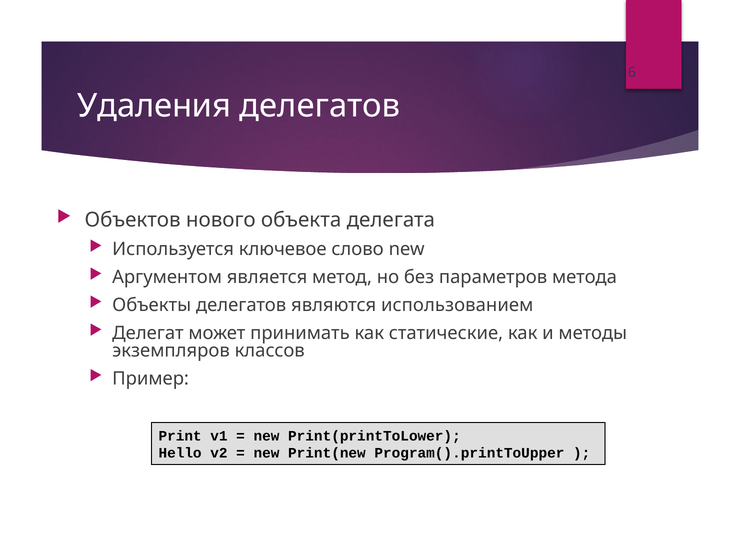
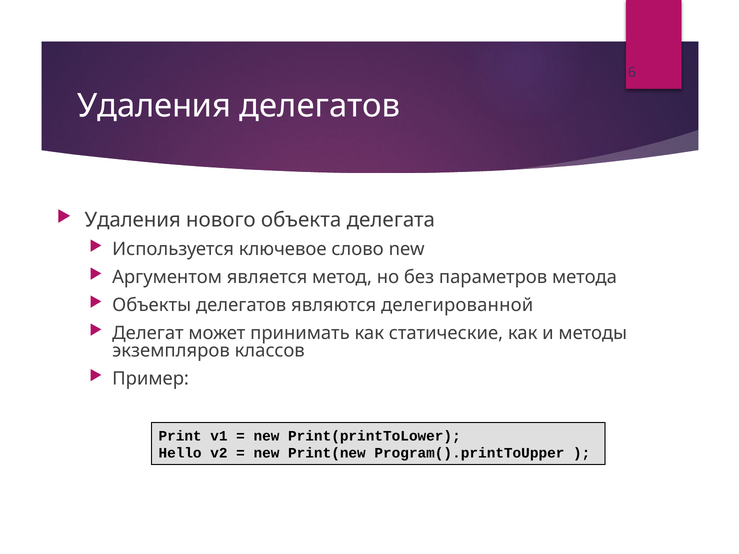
Объектов at (133, 220): Объектов -> Удаления
использованием: использованием -> делегированной
